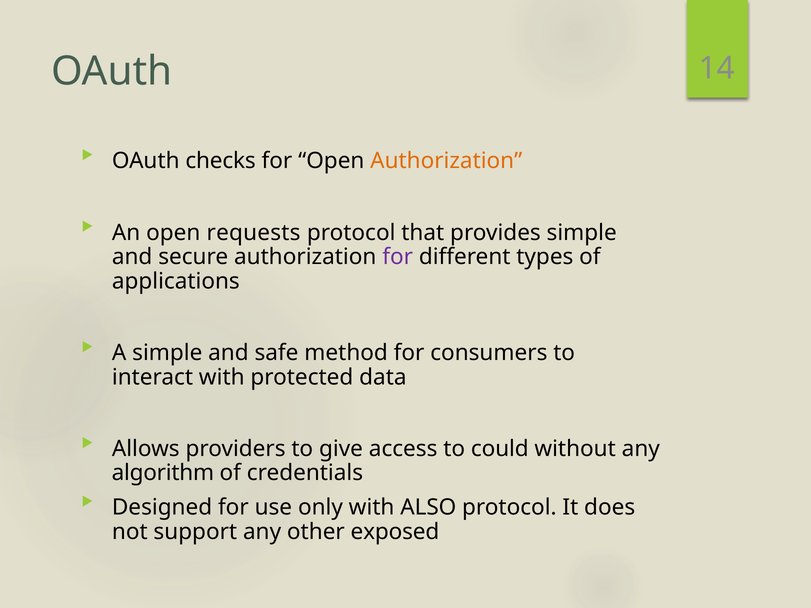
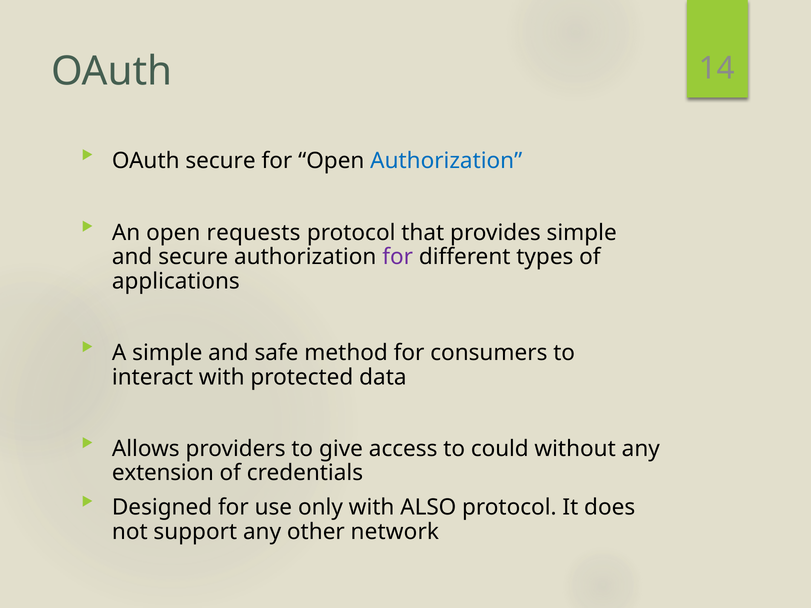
OAuth checks: checks -> secure
Authorization at (446, 161) colour: orange -> blue
algorithm: algorithm -> extension
exposed: exposed -> network
